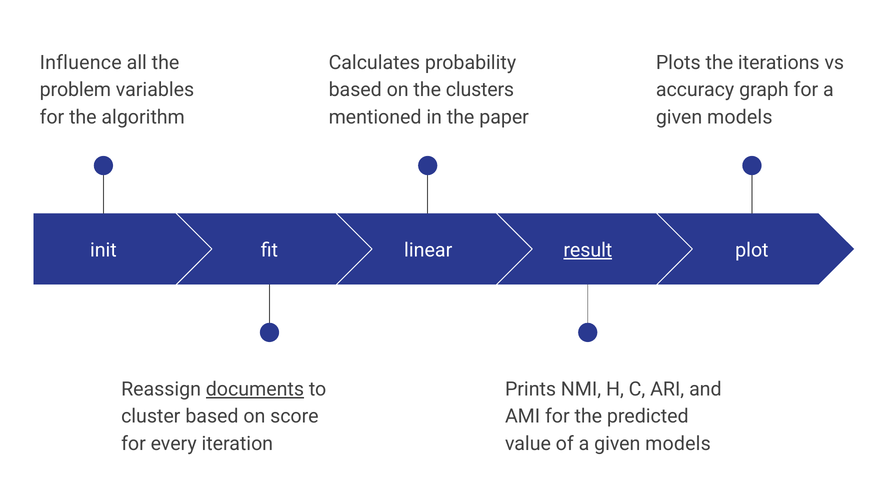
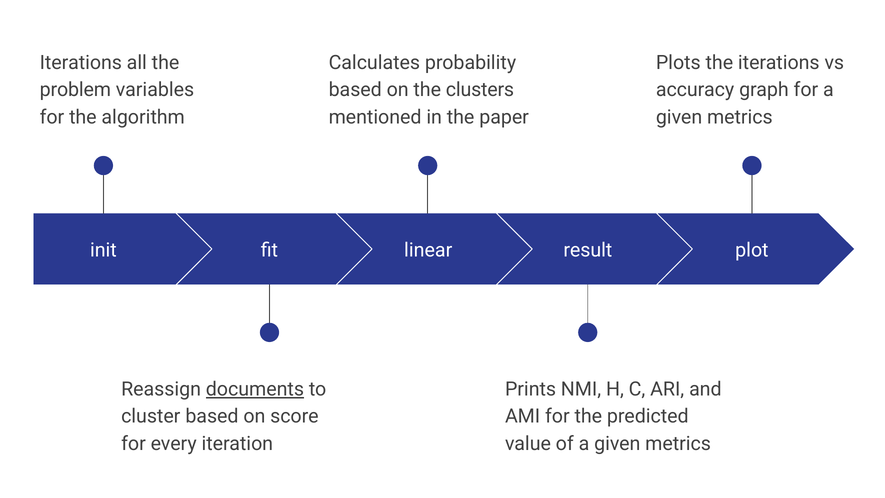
Influence at (81, 63): Influence -> Iterations
models at (740, 117): models -> metrics
result underline: present -> none
of a given models: models -> metrics
